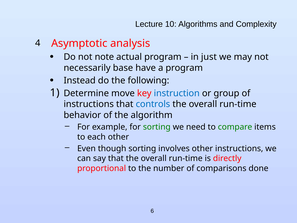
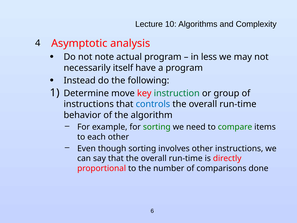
just: just -> less
base: base -> itself
instruction colour: blue -> green
